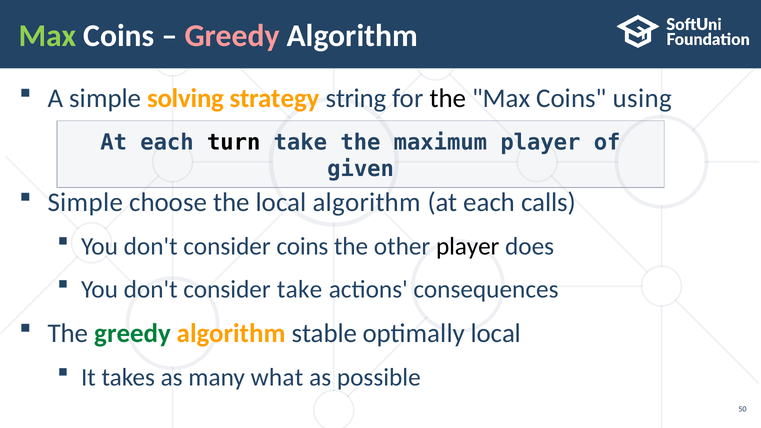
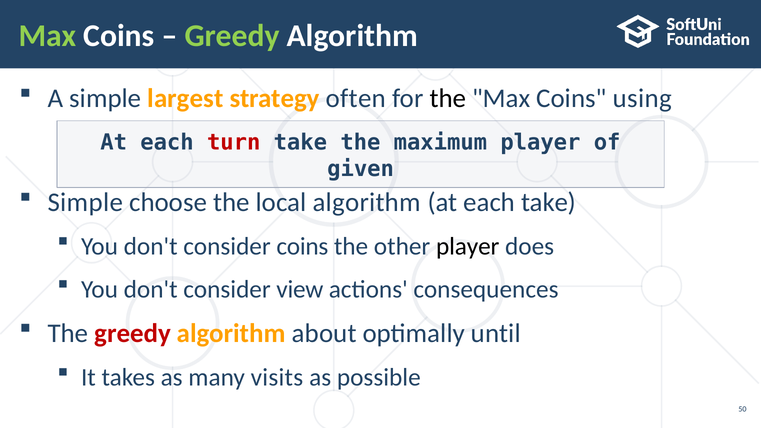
Greedy at (232, 36) colour: pink -> light green
solving: solving -> largest
string: string -> often
turn colour: black -> red
each calls: calls -> take
consider take: take -> view
greedy at (133, 334) colour: green -> red
stable: stable -> about
optimally local: local -> until
what: what -> visits
